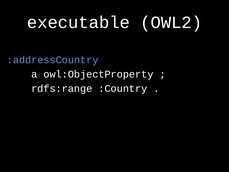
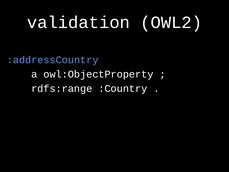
executable: executable -> validation
